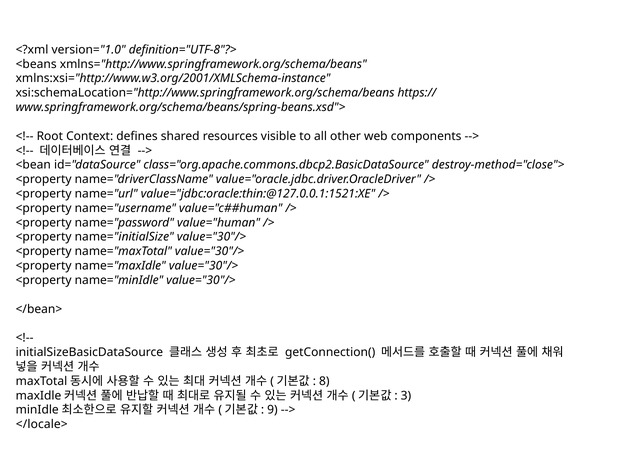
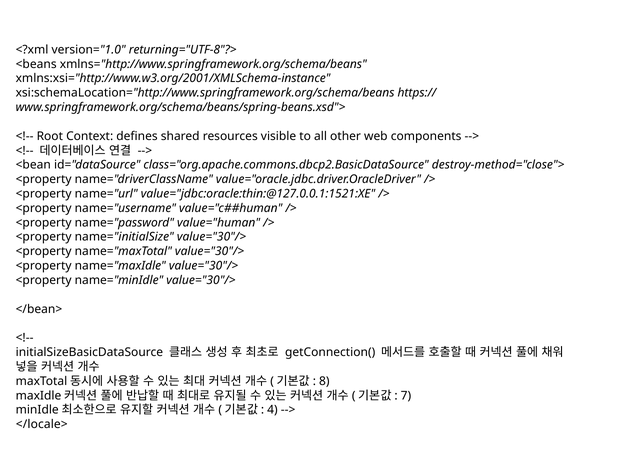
definition="UTF-8"?>: definition="UTF-8"?> -> returning="UTF-8"?>
3: 3 -> 7
9: 9 -> 4
